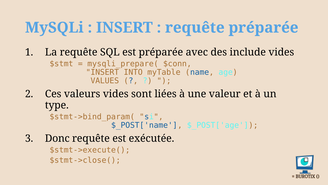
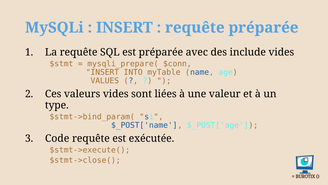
Donc: Donc -> Code
